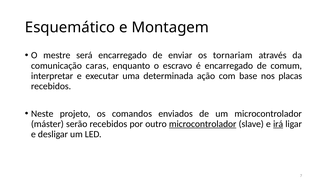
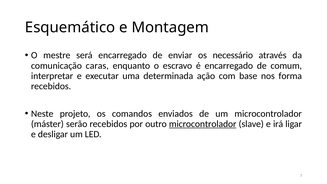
tornariam: tornariam -> necessário
placas: placas -> forma
irá underline: present -> none
